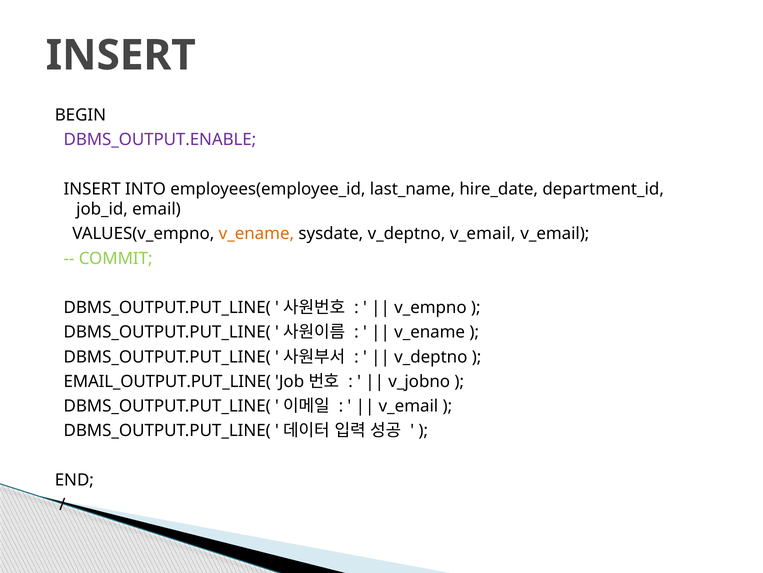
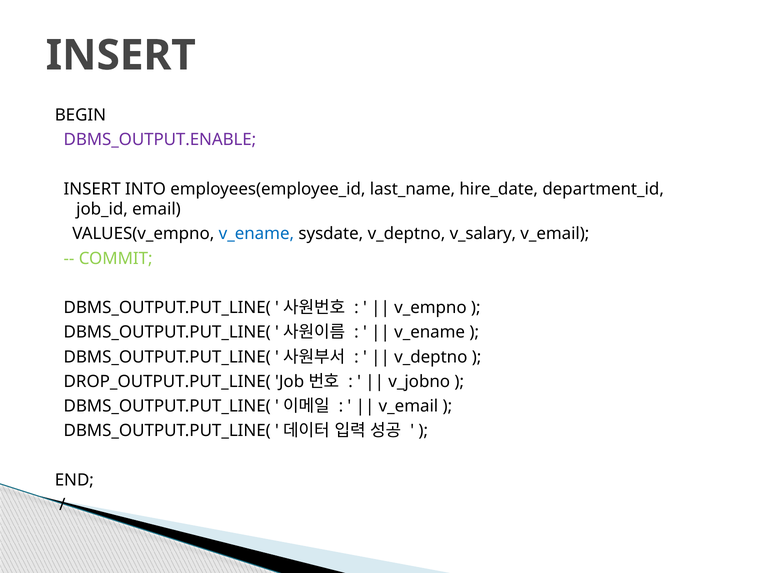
v_ename at (256, 234) colour: orange -> blue
v_deptno v_email: v_email -> v_salary
EMAIL_OUTPUT.PUT_LINE(: EMAIL_OUTPUT.PUT_LINE( -> DROP_OUTPUT.PUT_LINE(
